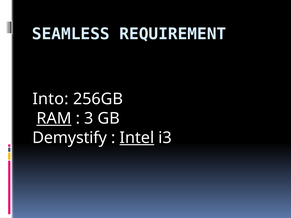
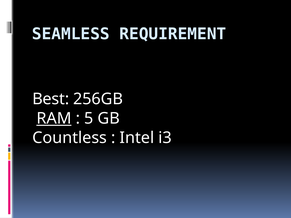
Into: Into -> Best
3: 3 -> 5
Demystify: Demystify -> Countless
Intel underline: present -> none
